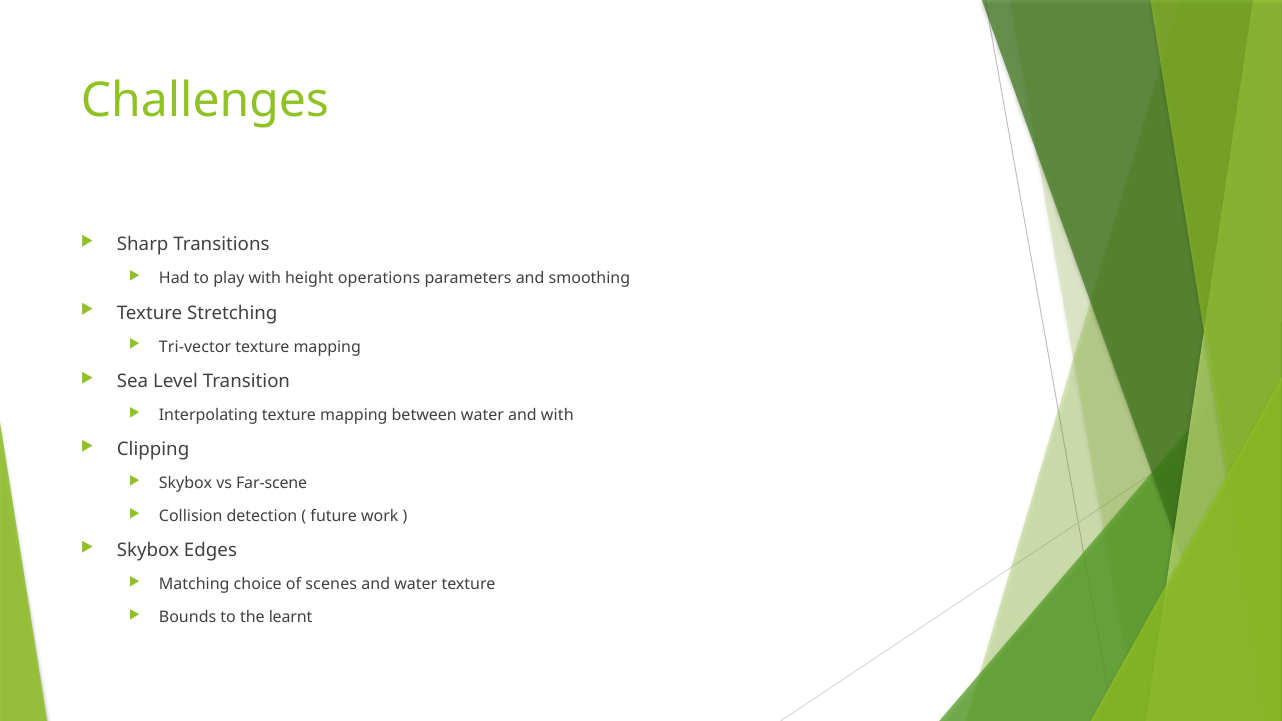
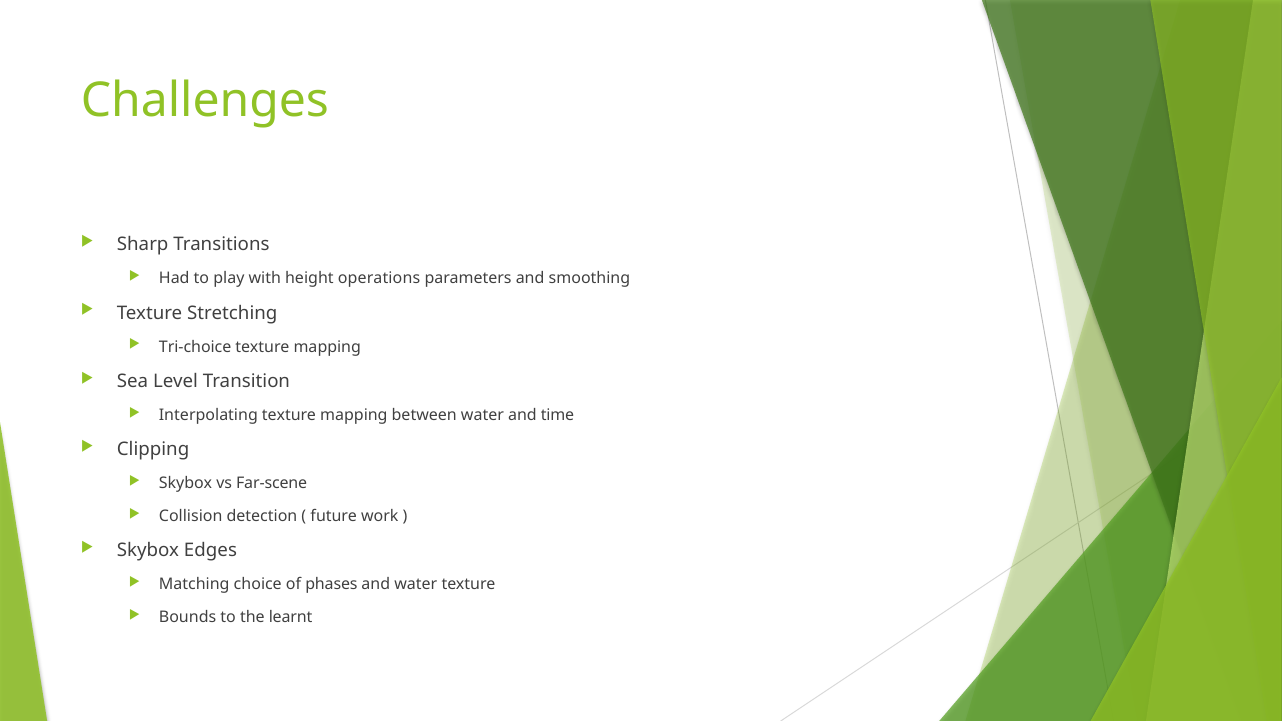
Tri-vector: Tri-vector -> Tri-choice
and with: with -> time
scenes: scenes -> phases
